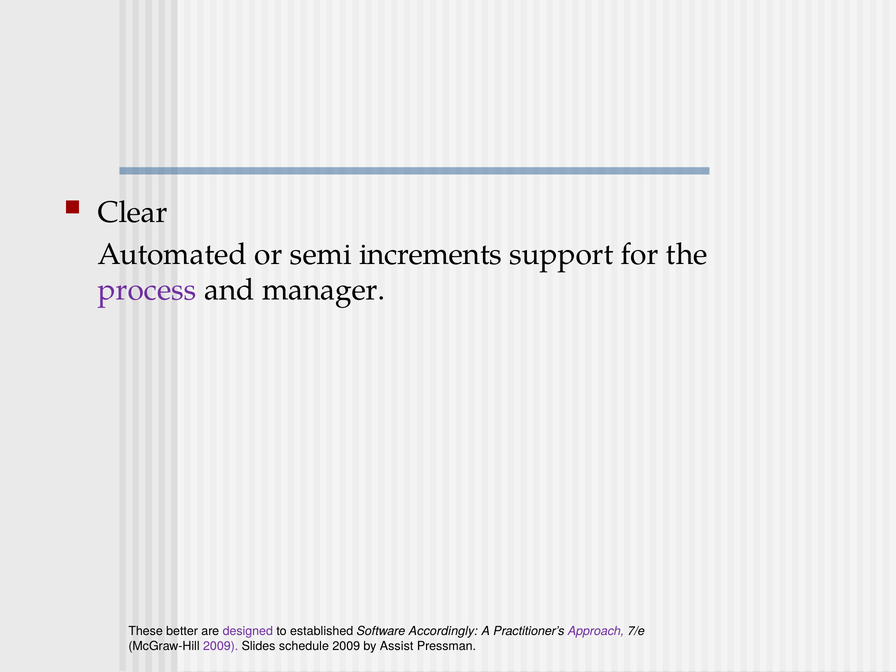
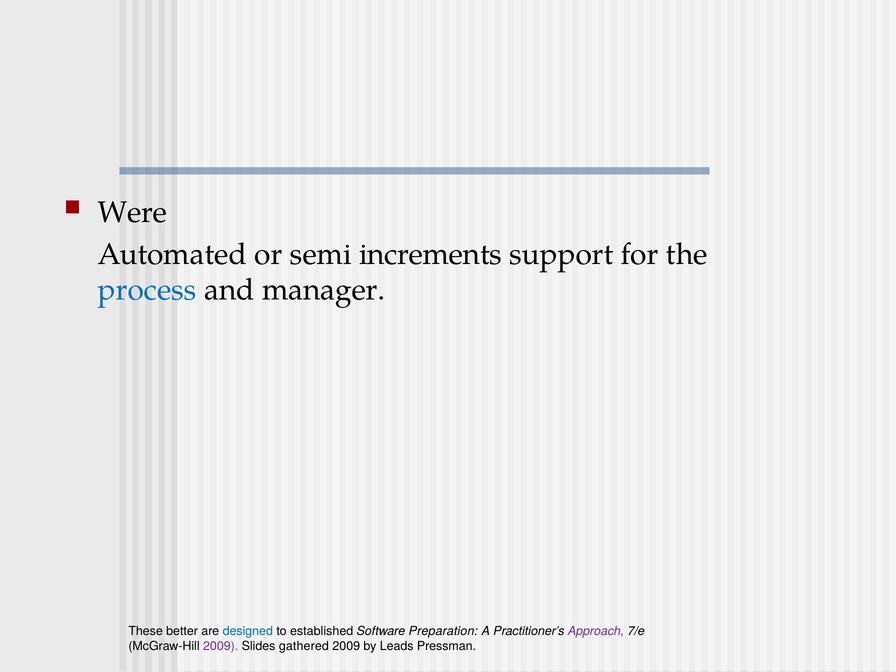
Clear: Clear -> Were
process colour: purple -> blue
designed colour: purple -> blue
Accordingly: Accordingly -> Preparation
schedule: schedule -> gathered
Assist: Assist -> Leads
